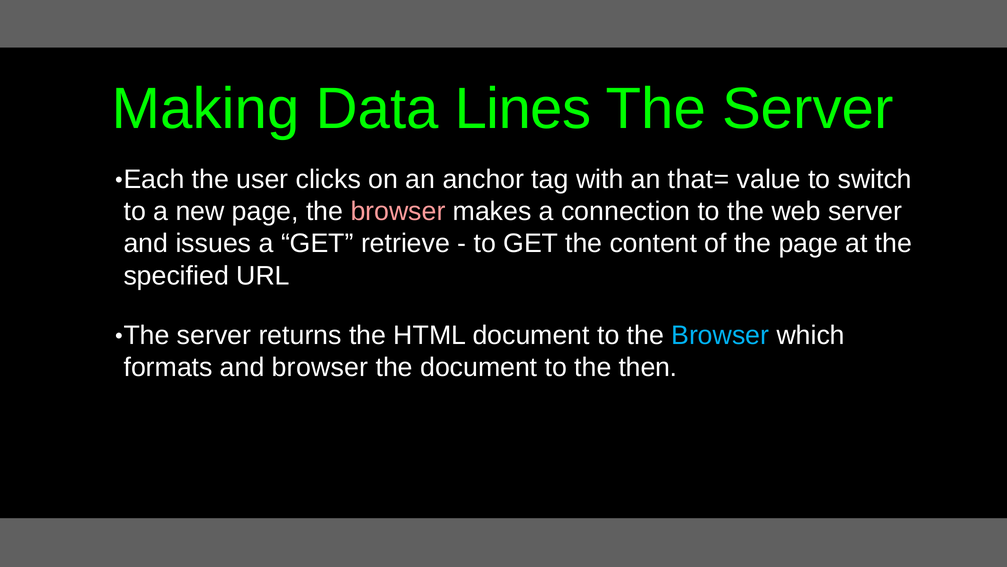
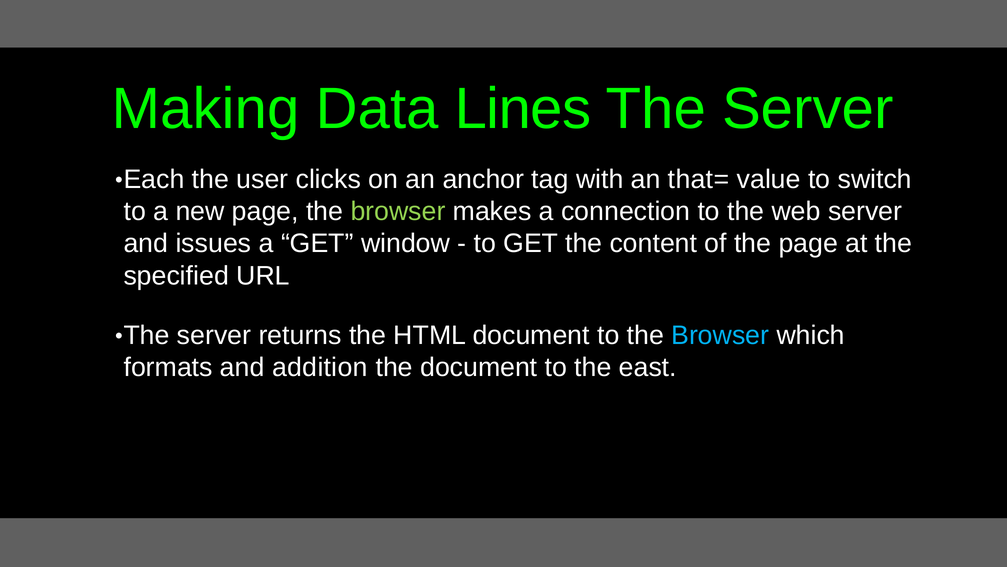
browser at (398, 211) colour: pink -> light green
retrieve: retrieve -> window
and browser: browser -> addition
then: then -> east
